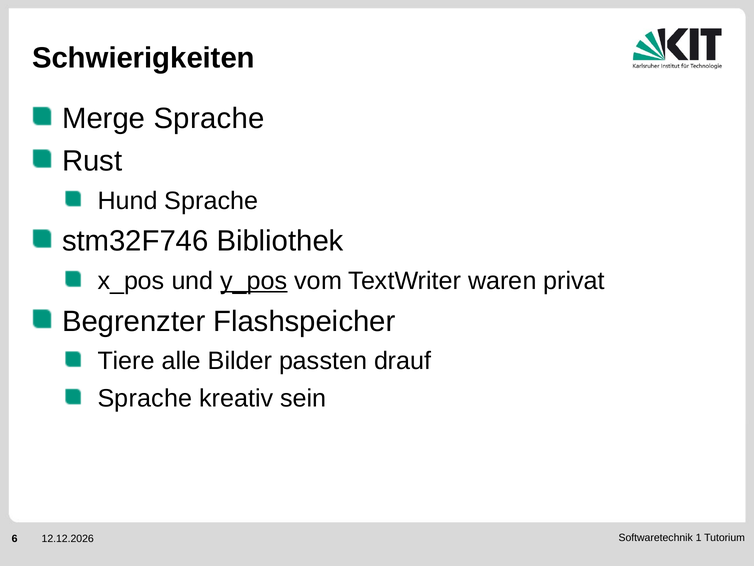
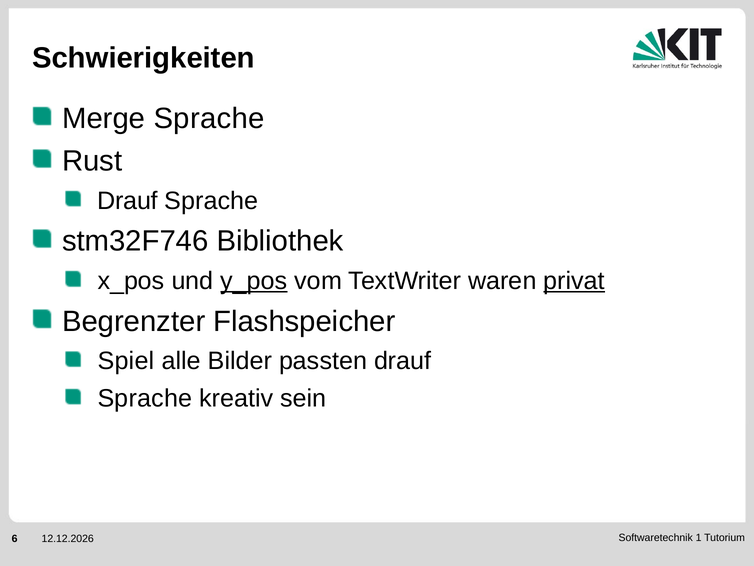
Hund at (128, 201): Hund -> Drauf
privat underline: none -> present
Tiere: Tiere -> Spiel
